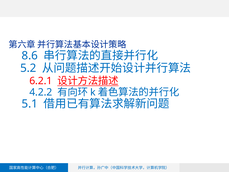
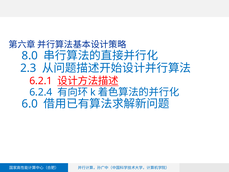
8.6: 8.6 -> 8.0
5.2: 5.2 -> 2.3
4.2.2: 4.2.2 -> 6.2.4
5.1: 5.1 -> 6.0
